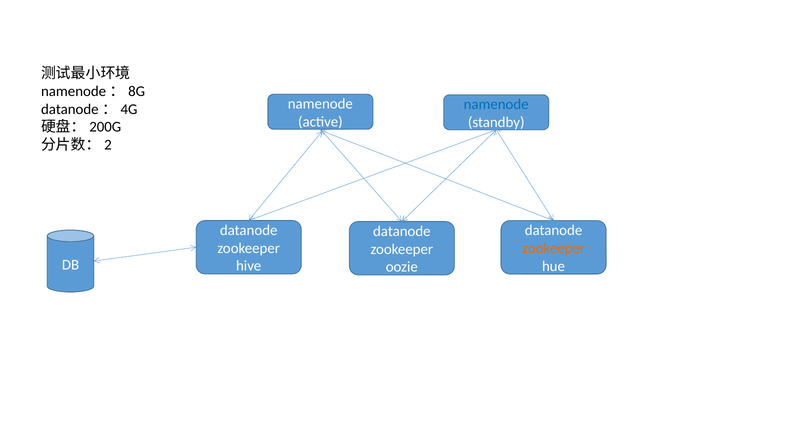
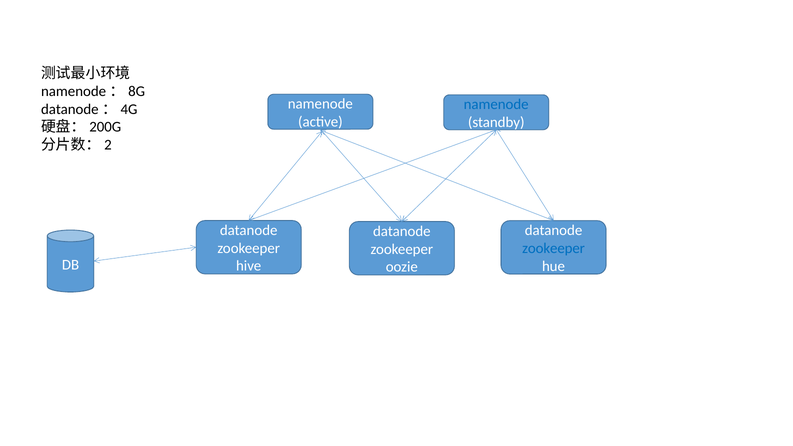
zookeeper at (554, 248) colour: orange -> blue
